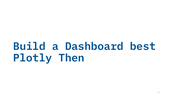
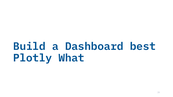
Then: Then -> What
